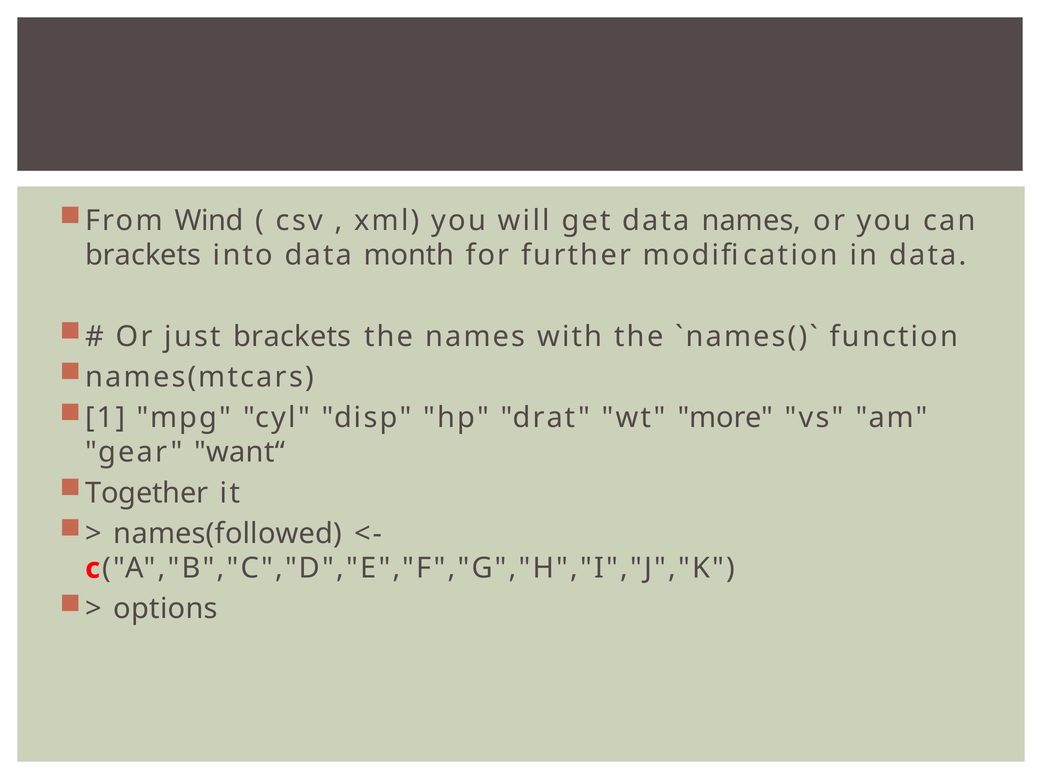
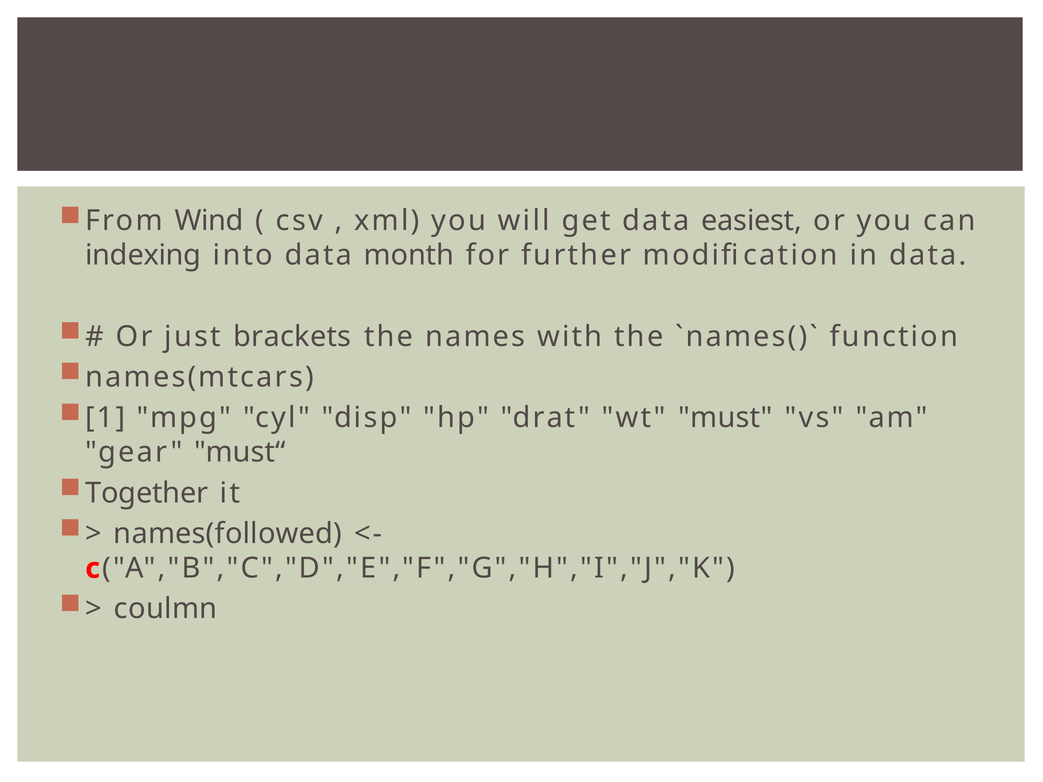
data names: names -> easiest
brackets at (143, 255): brackets -> indexing
more: more -> must
want“: want“ -> must“
options: options -> coulmn
